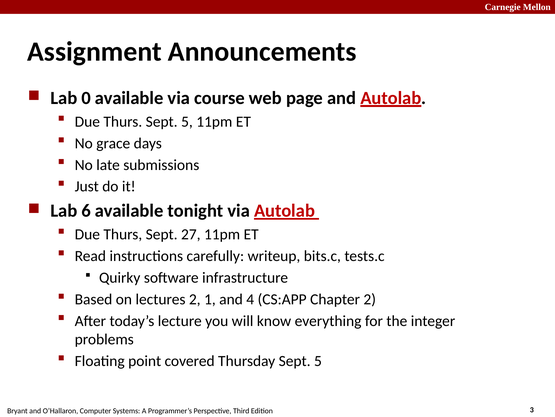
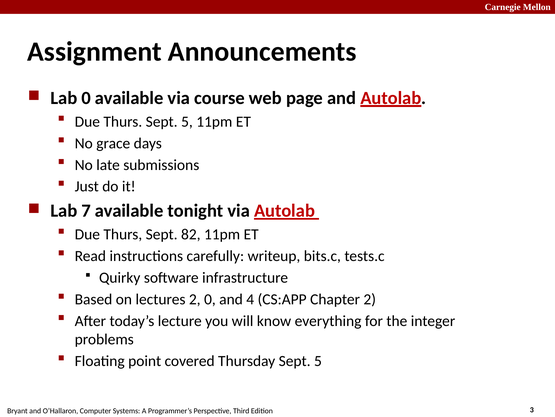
6: 6 -> 7
27: 27 -> 82
2 1: 1 -> 0
